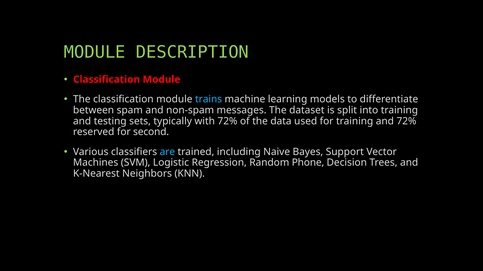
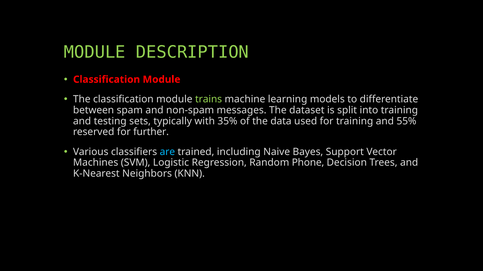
trains colour: light blue -> light green
with 72%: 72% -> 35%
and 72%: 72% -> 55%
second: second -> further
